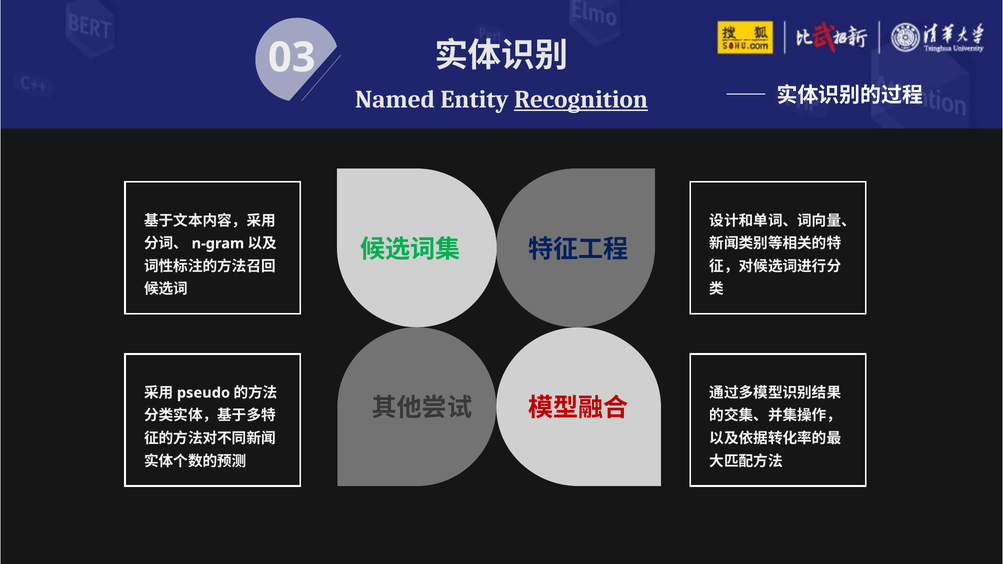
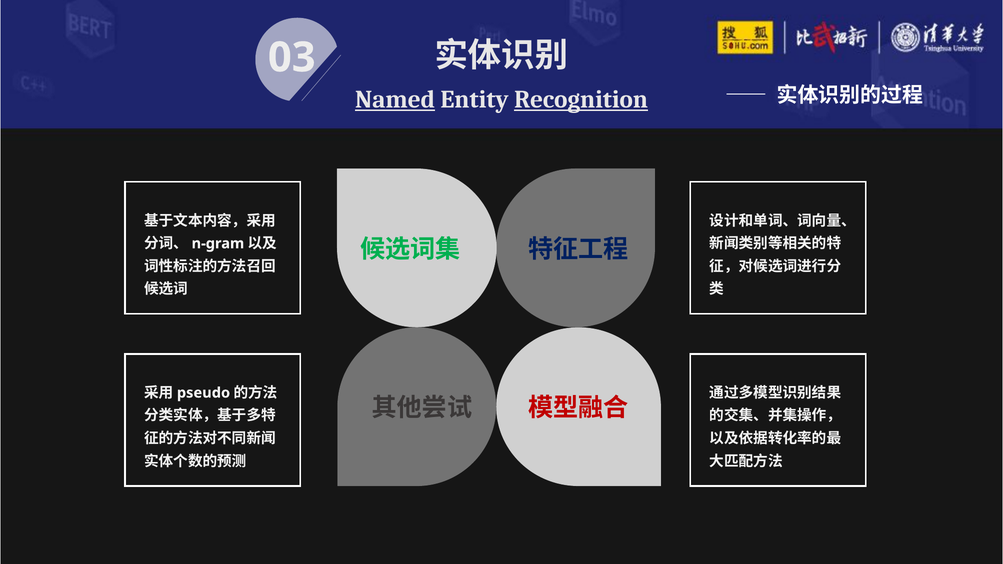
Named underline: none -> present
